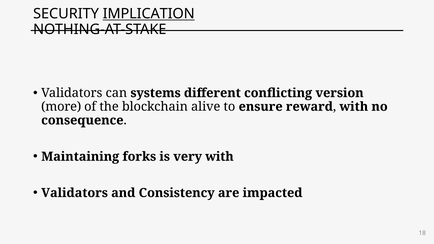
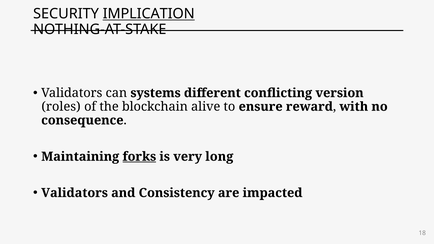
more: more -> roles
forks underline: none -> present
very with: with -> long
